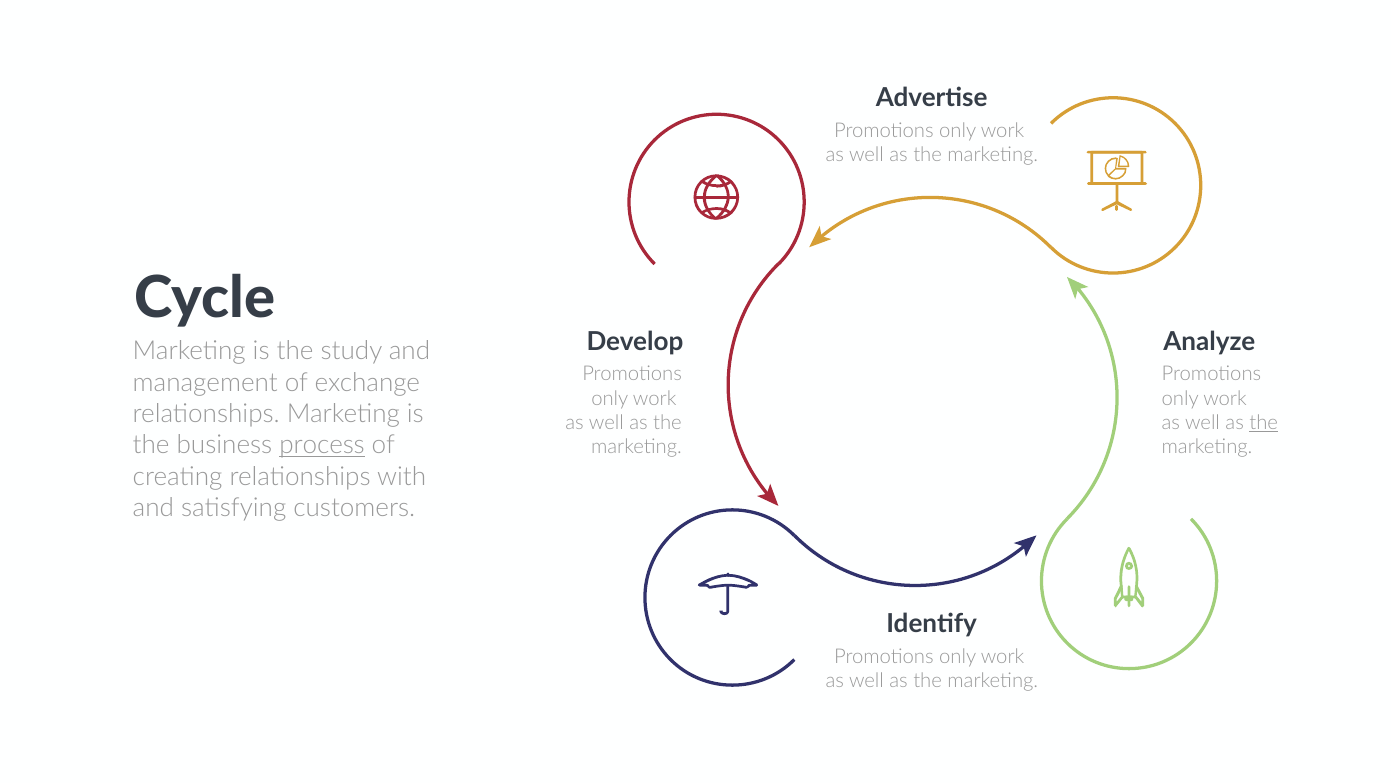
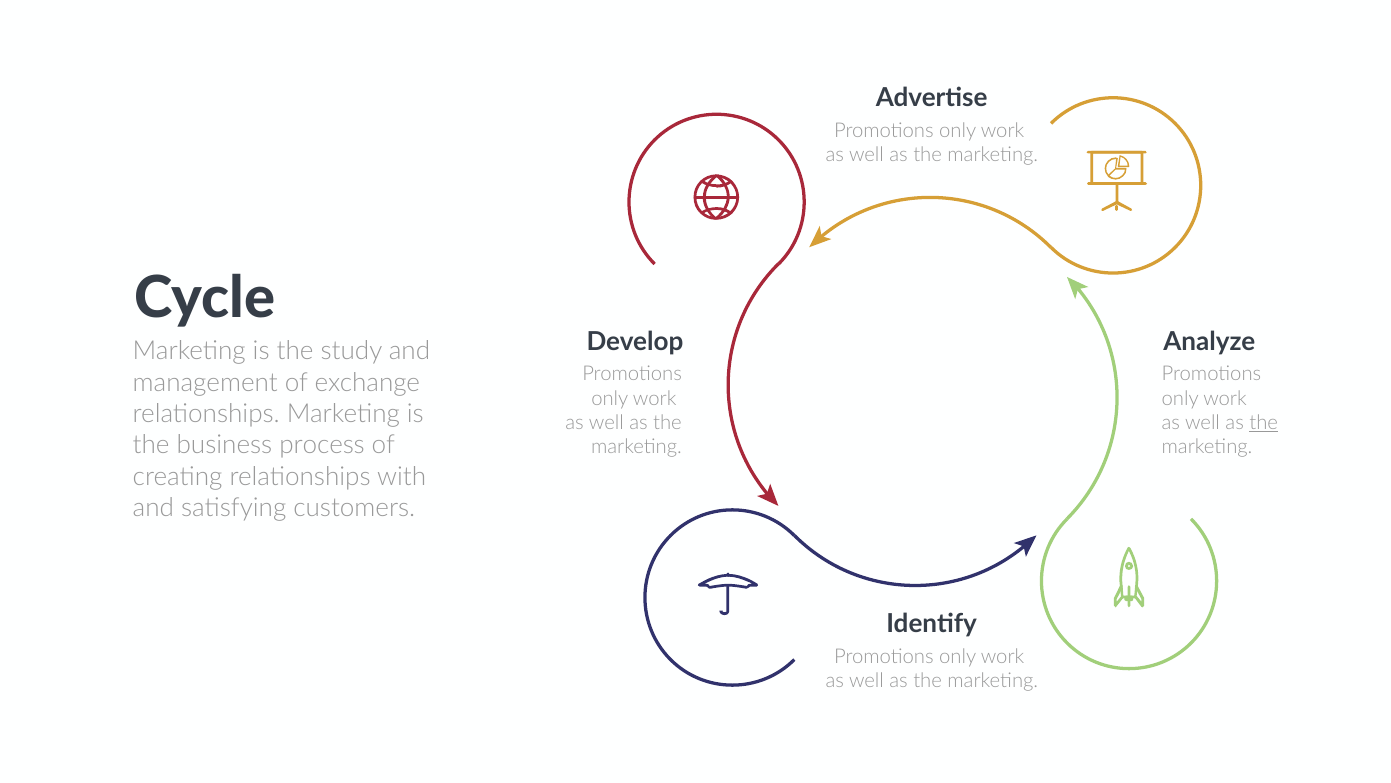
process underline: present -> none
